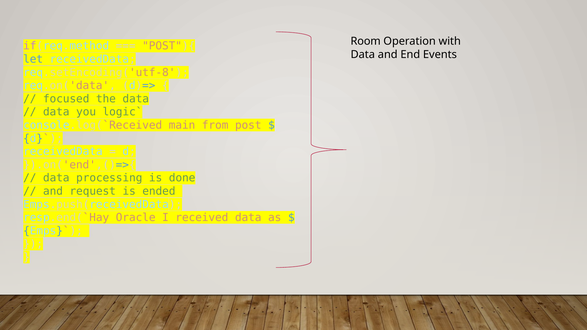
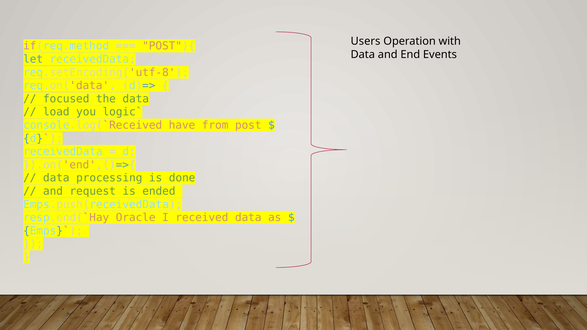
Room: Room -> Users
data at (56, 112): data -> load
main: main -> have
